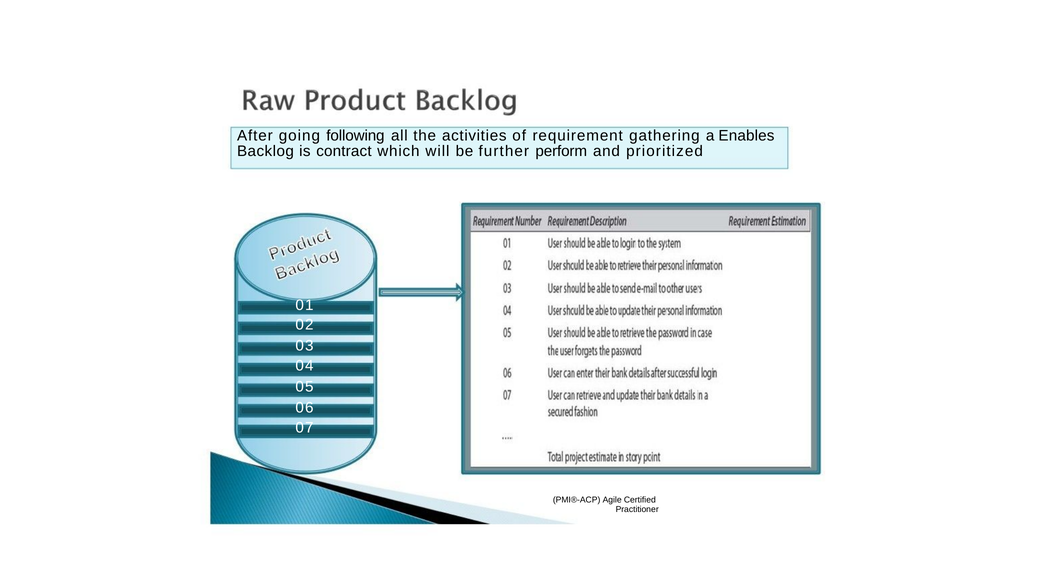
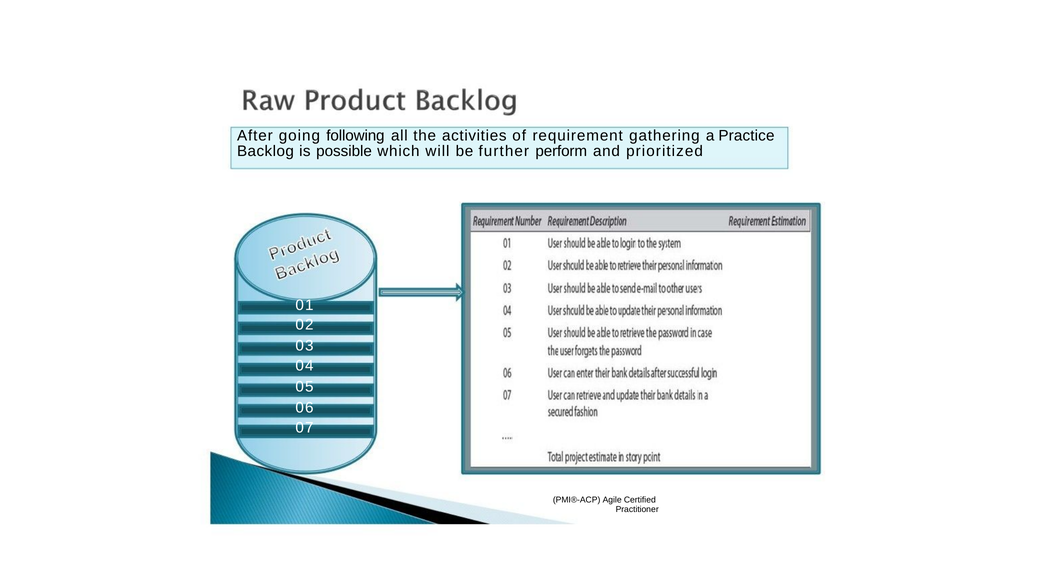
Enables: Enables -> Practice
contract: contract -> possible
